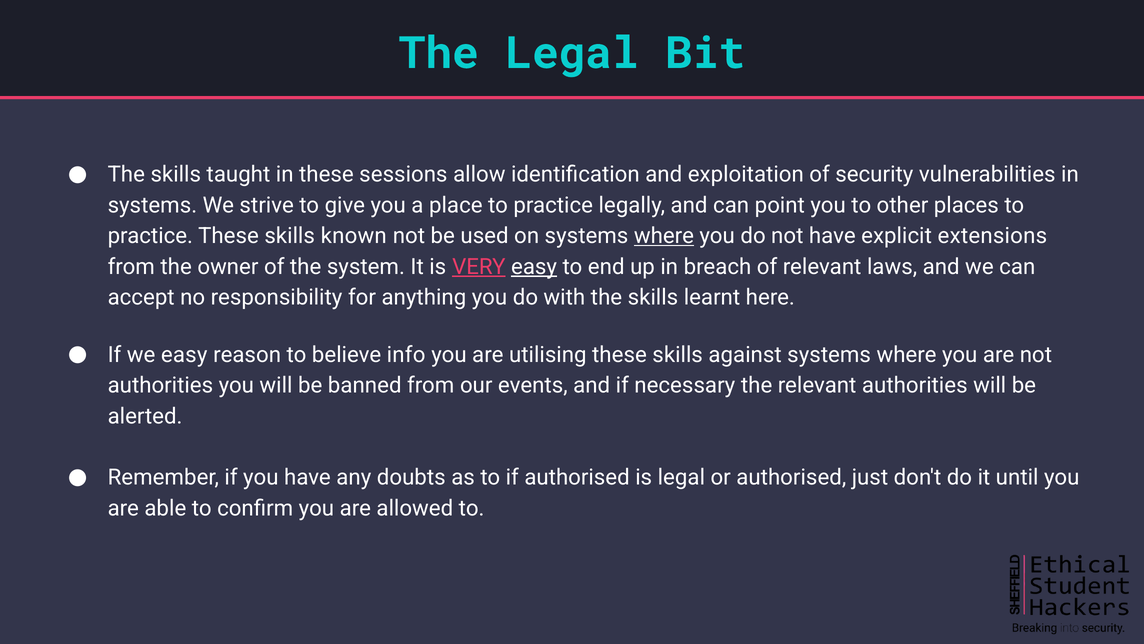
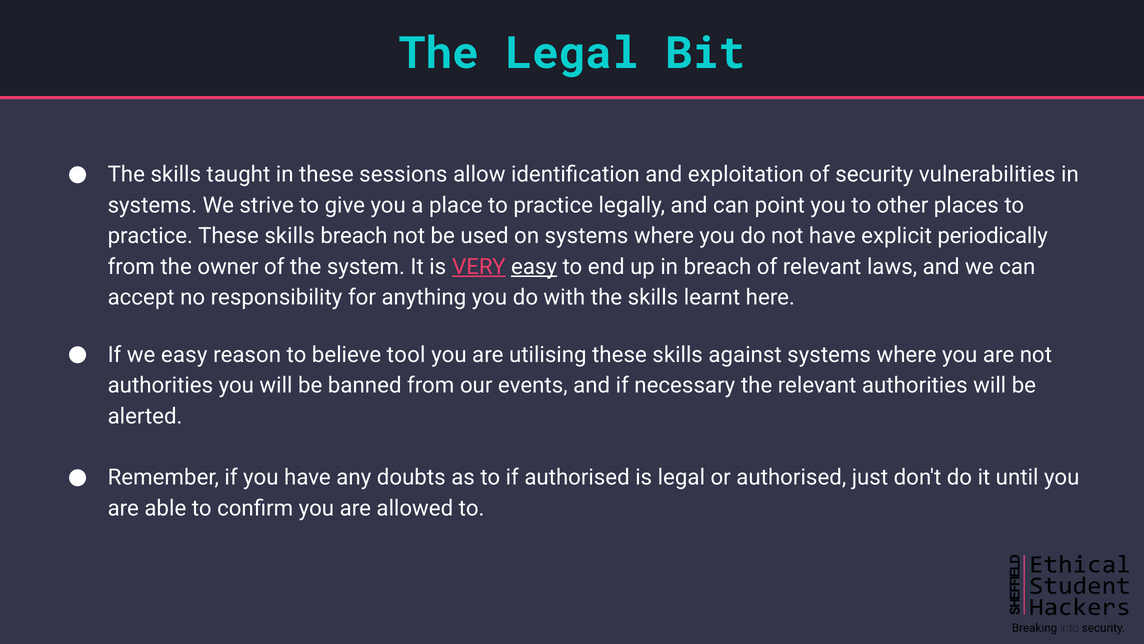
skills known: known -> breach
where at (664, 236) underline: present -> none
extensions: extensions -> periodically
info: info -> tool
